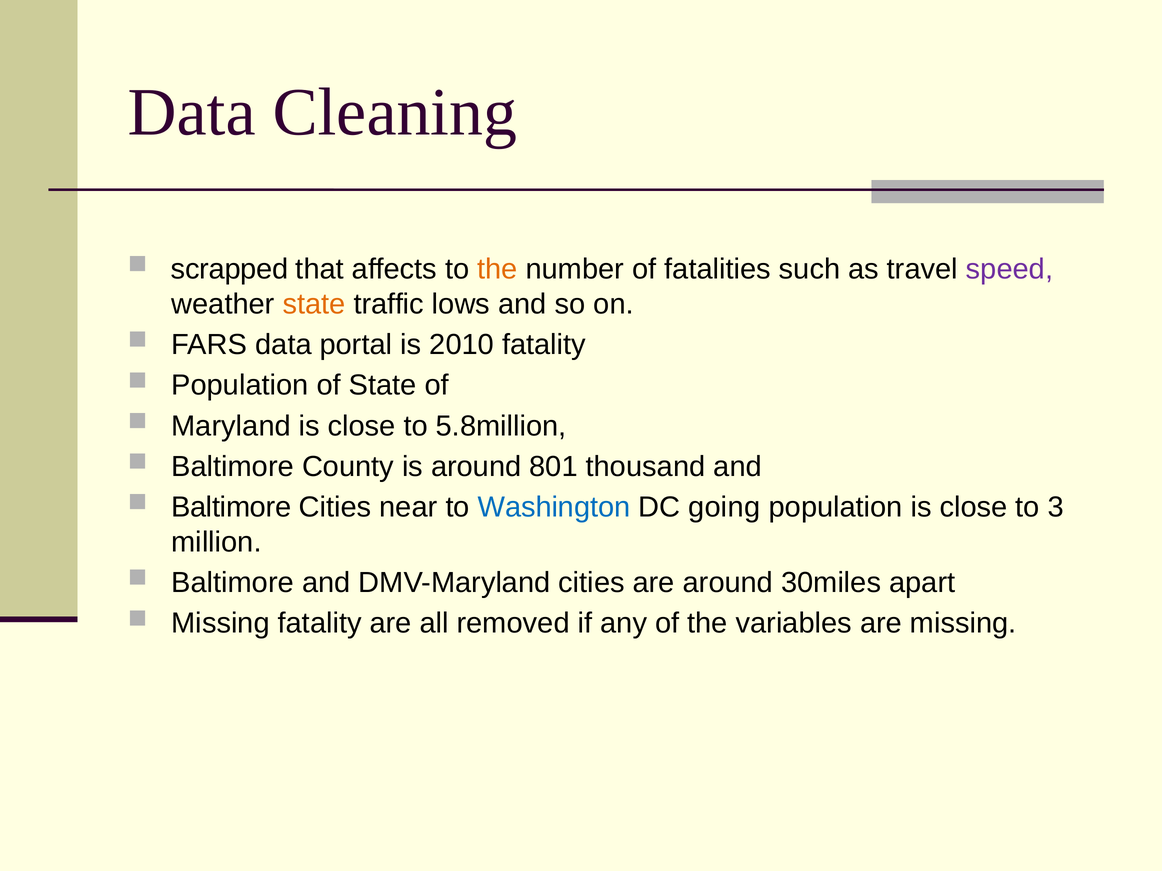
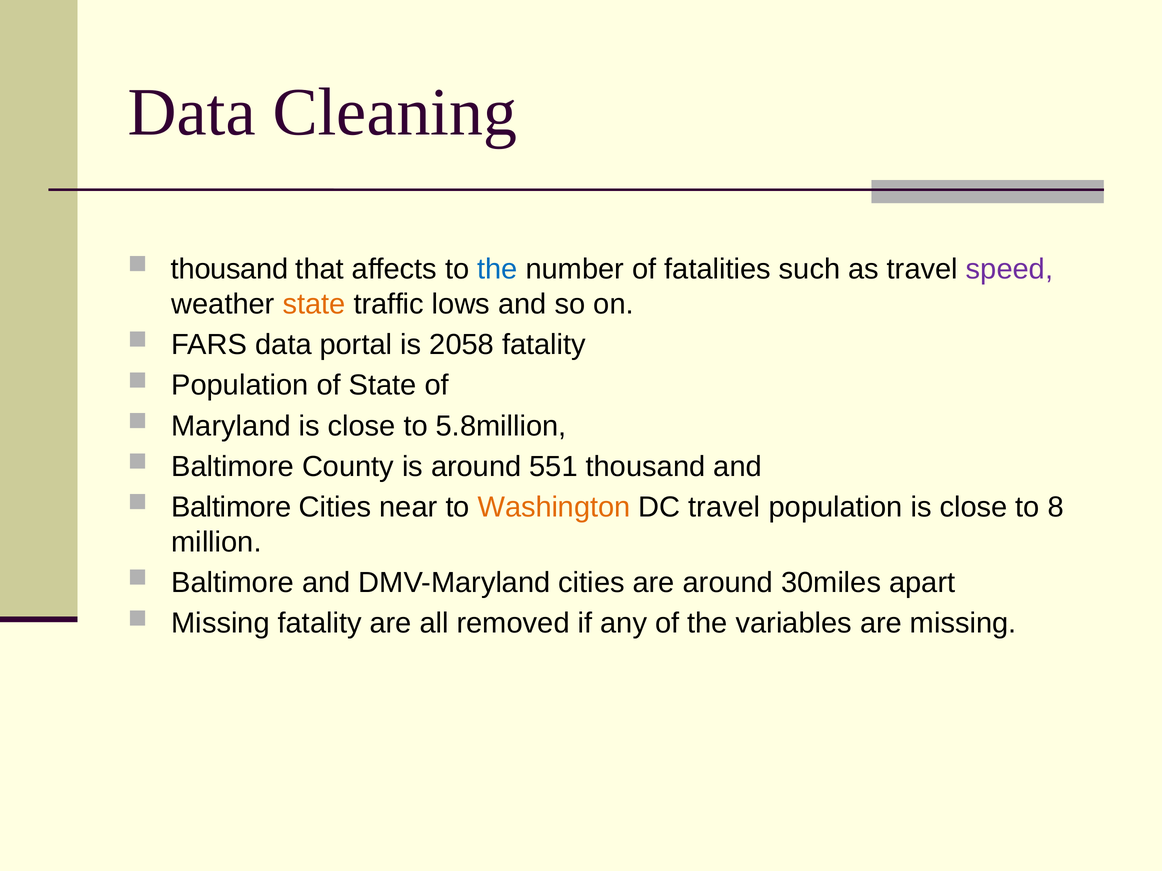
scrapped at (230, 269): scrapped -> thousand
the at (497, 269) colour: orange -> blue
2010: 2010 -> 2058
801: 801 -> 551
Washington colour: blue -> orange
DC going: going -> travel
3: 3 -> 8
